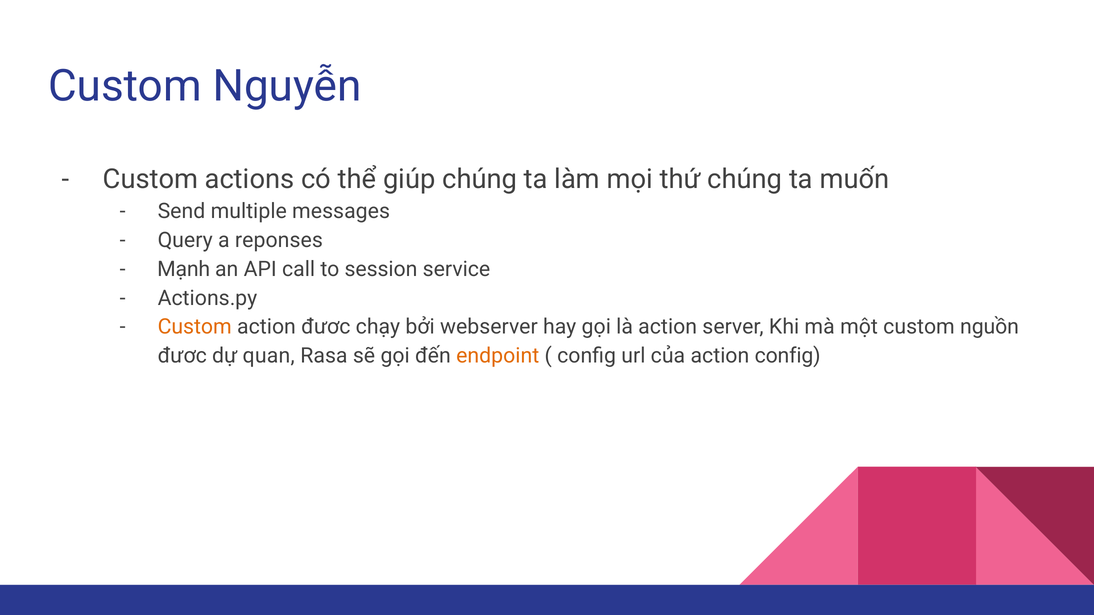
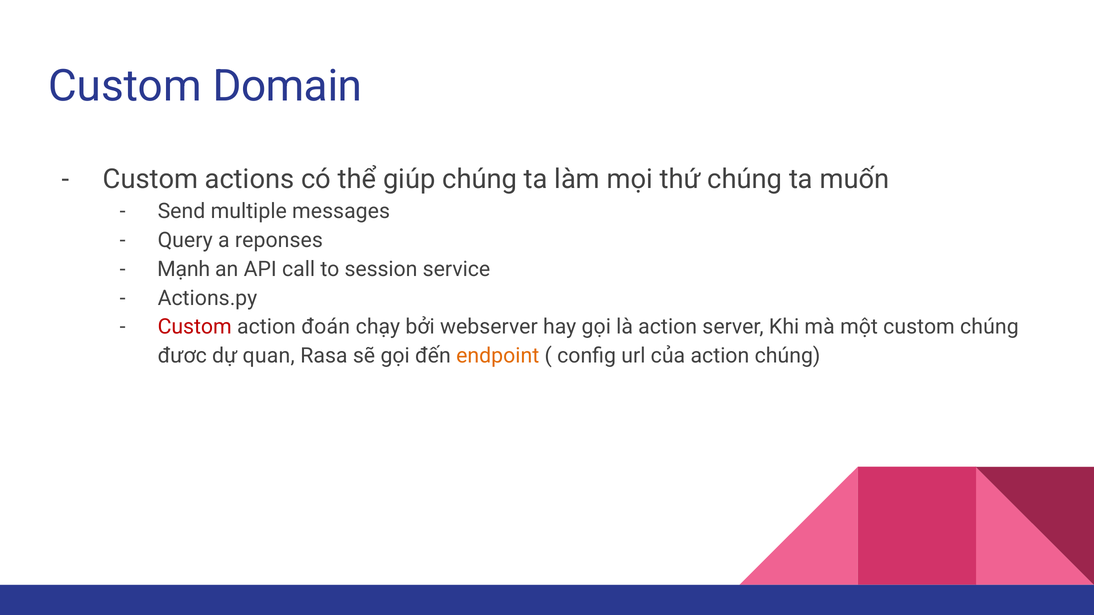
Nguyễn: Nguyễn -> Domain
Custom at (195, 327) colour: orange -> red
action đươc: đươc -> đoán
custom nguồn: nguồn -> chúng
action config: config -> chúng
